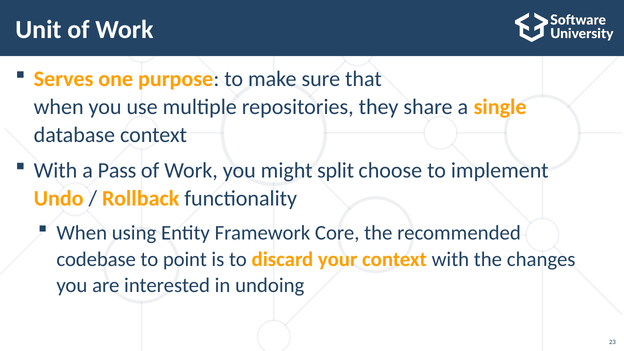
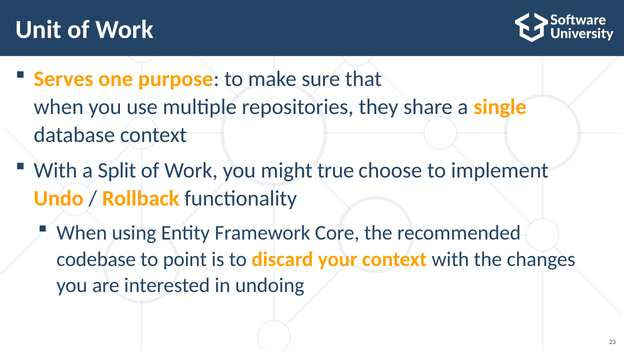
Pass: Pass -> Split
split: split -> true
